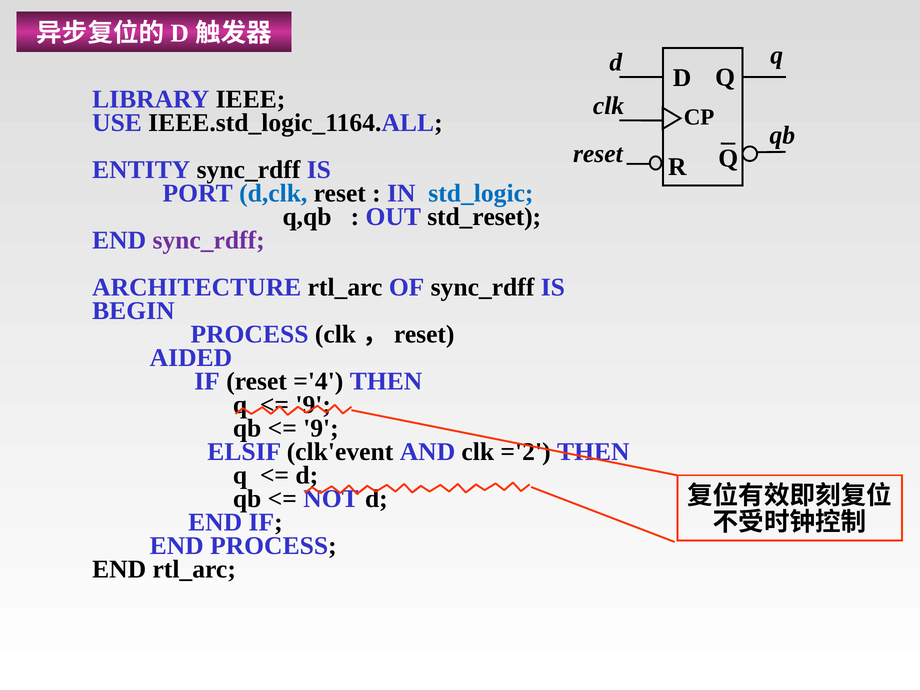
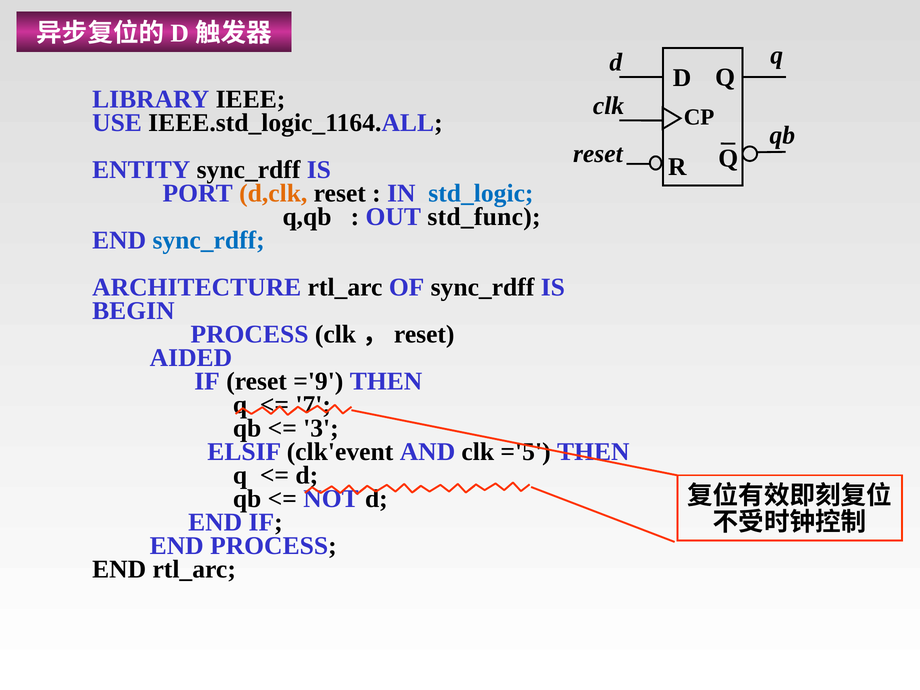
d,clk colour: blue -> orange
std_reset: std_reset -> std_func
sync_rdff at (209, 240) colour: purple -> blue
='4: ='4 -> ='9
9 at (313, 405): 9 -> 7
9 at (321, 428): 9 -> 3
='2: ='2 -> ='5
